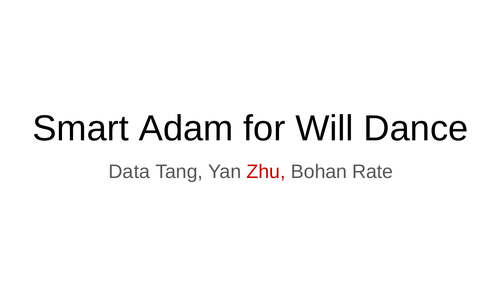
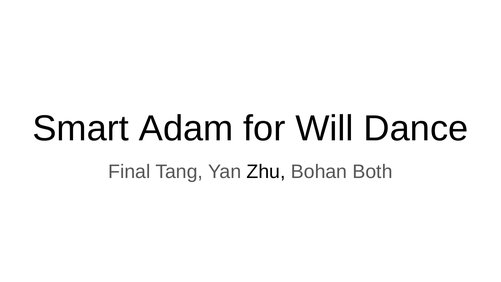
Data: Data -> Final
Zhu colour: red -> black
Rate: Rate -> Both
